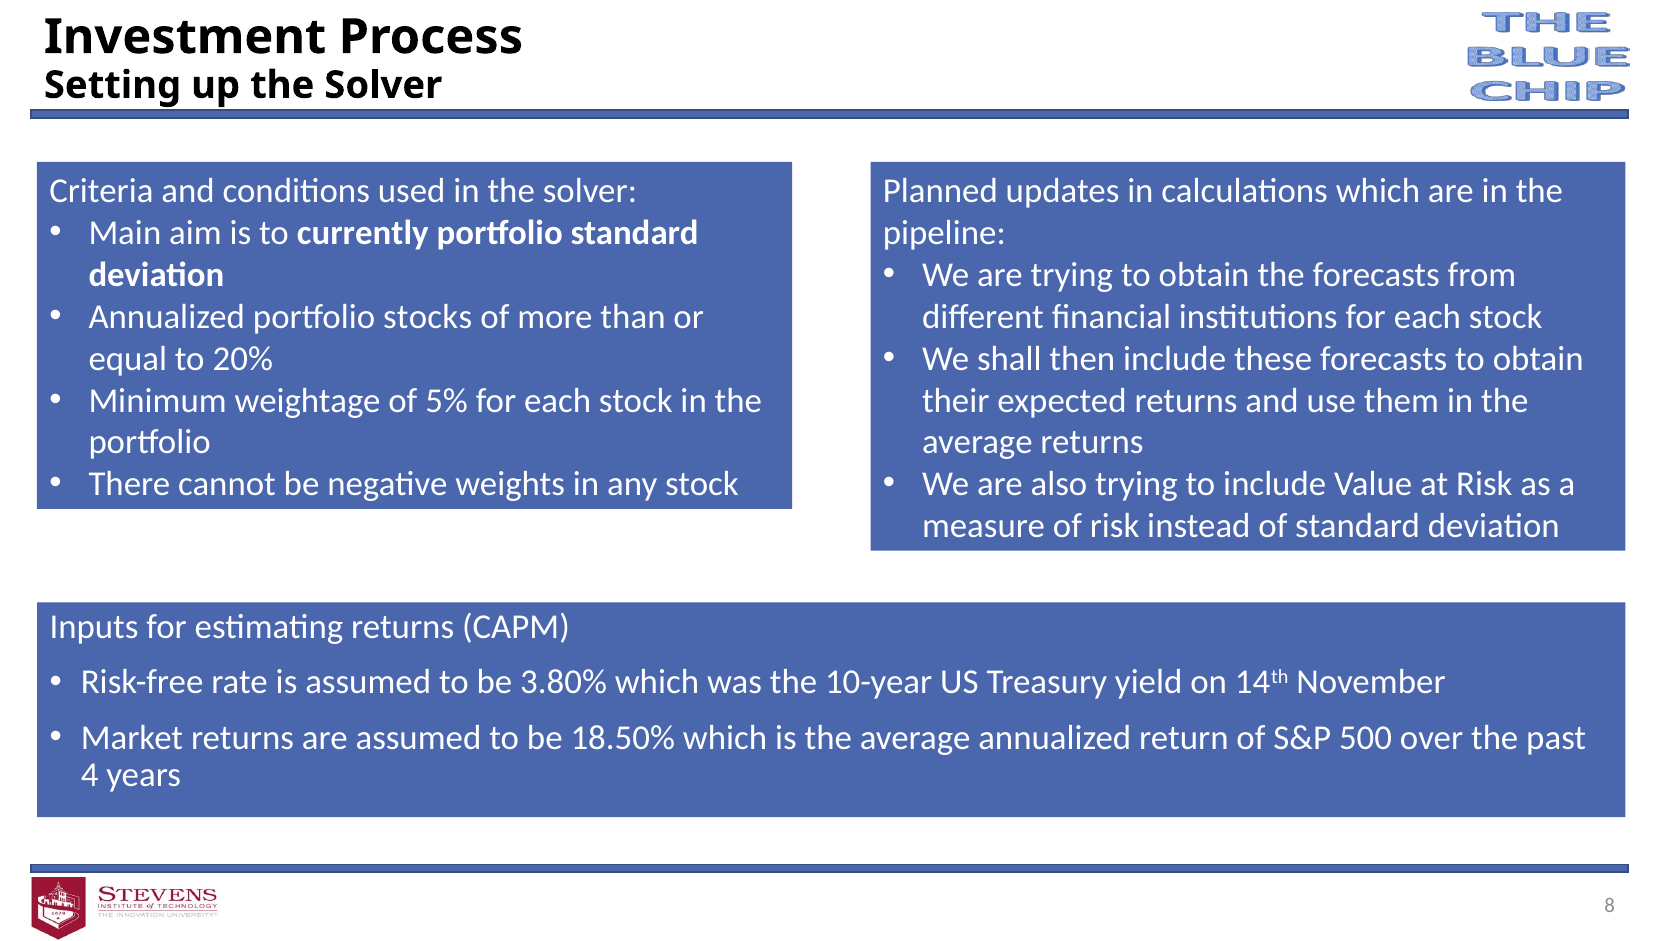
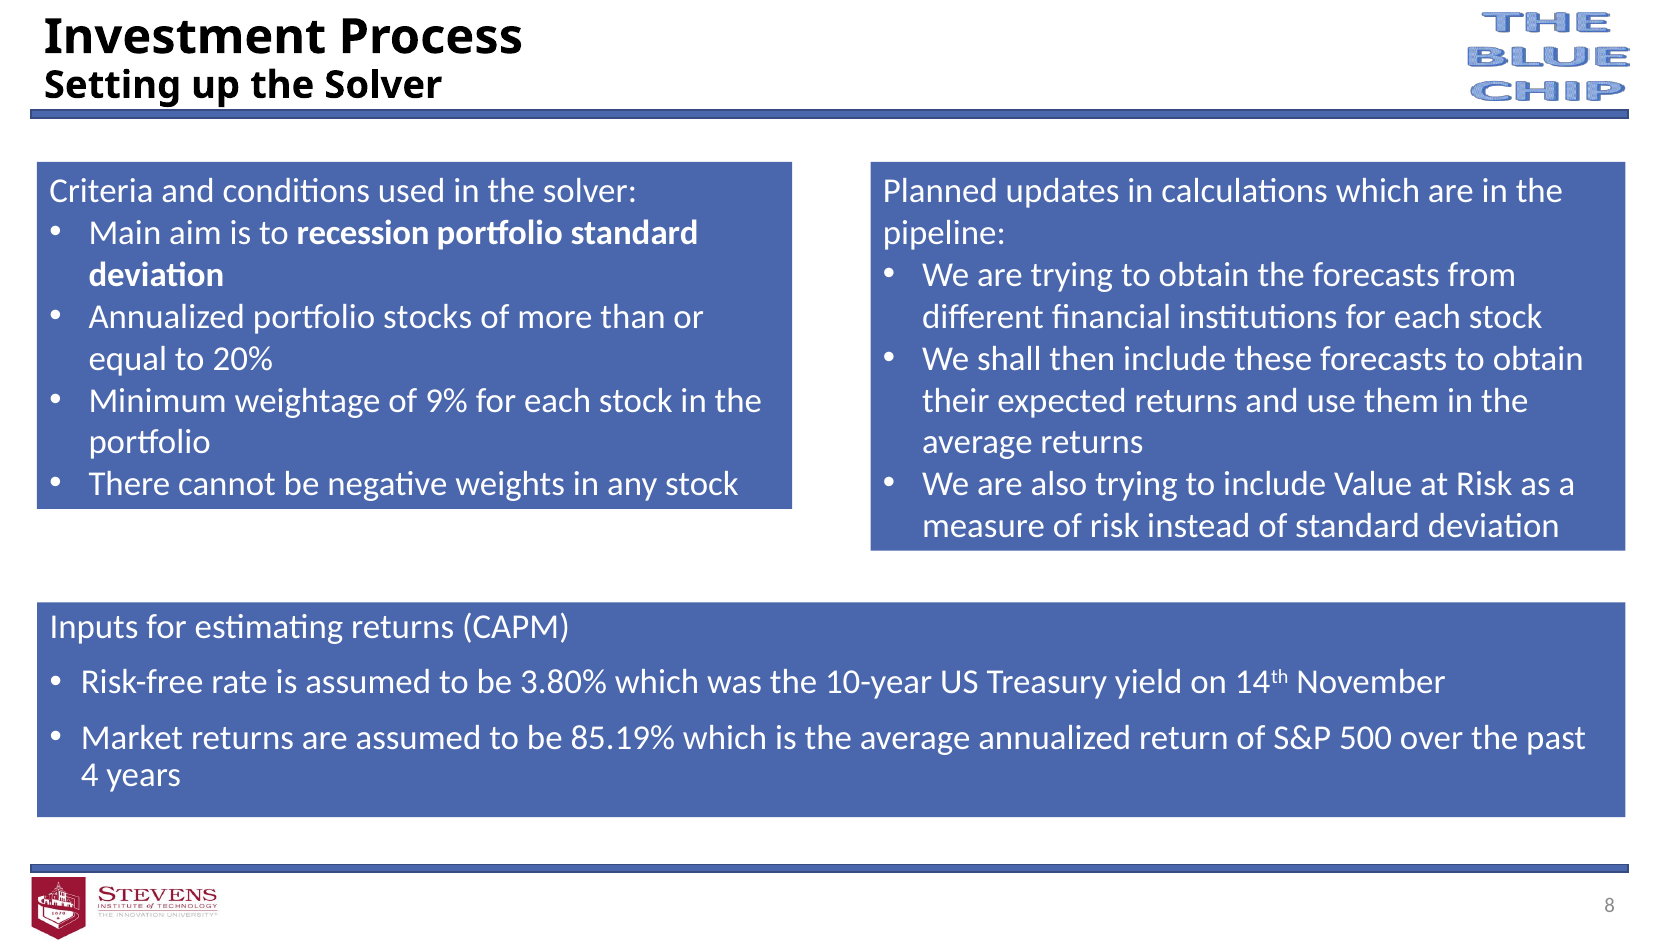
currently: currently -> recession
5%: 5% -> 9%
18.50%: 18.50% -> 85.19%
